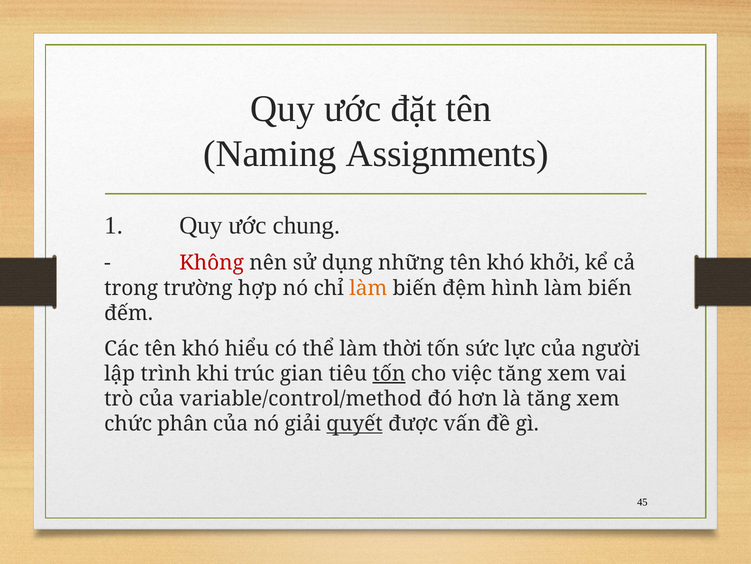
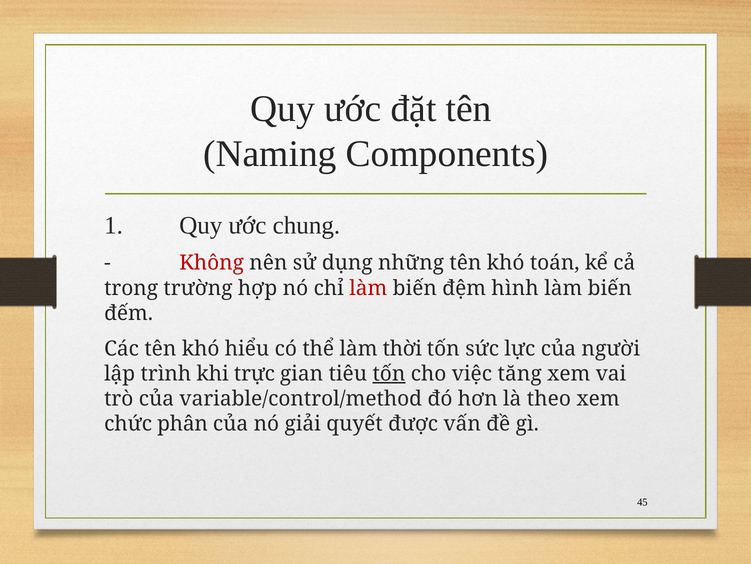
Assignments: Assignments -> Components
khởi: khởi -> toán
làm at (368, 288) colour: orange -> red
trúc: trúc -> trực
là tăng: tăng -> theo
quyết underline: present -> none
